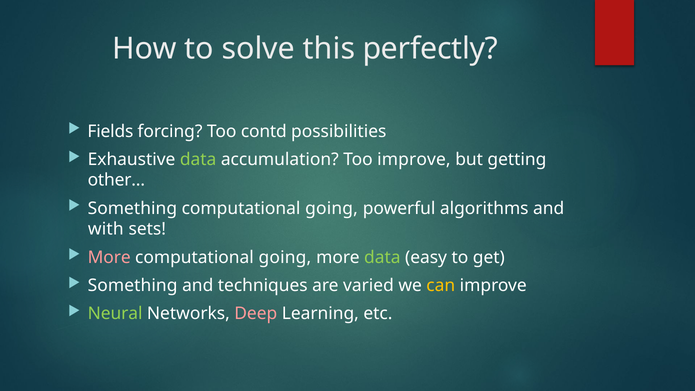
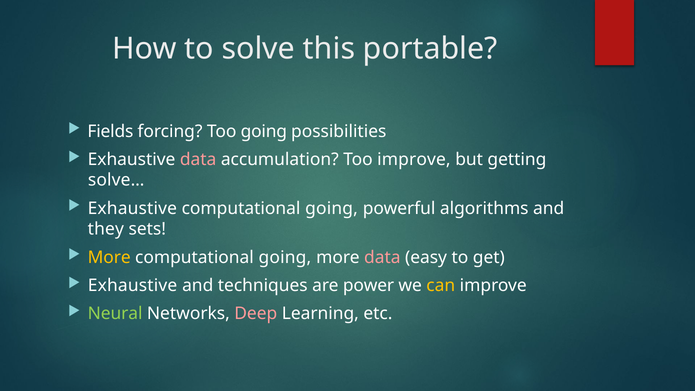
perfectly: perfectly -> portable
Too contd: contd -> going
data at (198, 159) colour: light green -> pink
other…: other… -> solve…
Something at (132, 208): Something -> Exhaustive
with: with -> they
More at (109, 257) colour: pink -> yellow
data at (382, 257) colour: light green -> pink
Something at (133, 285): Something -> Exhaustive
varied: varied -> power
